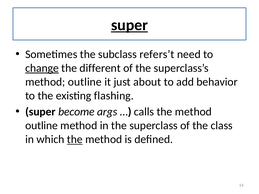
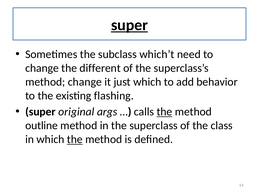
refers’t: refers’t -> which’t
change at (42, 68) underline: present -> none
outline at (85, 82): outline -> change
just about: about -> which
become: become -> original
the at (164, 112) underline: none -> present
